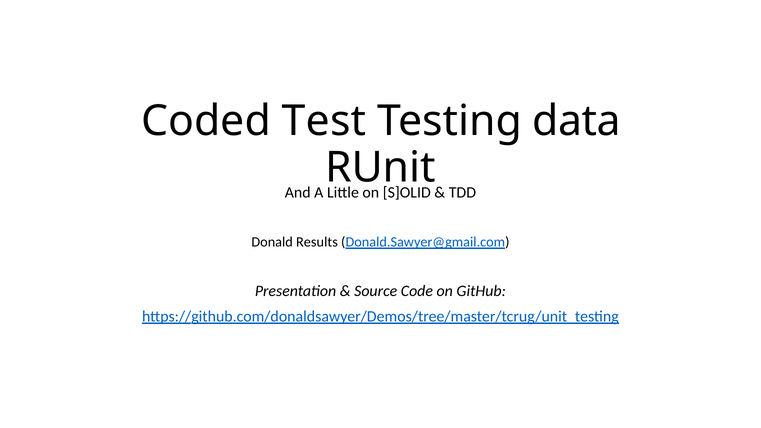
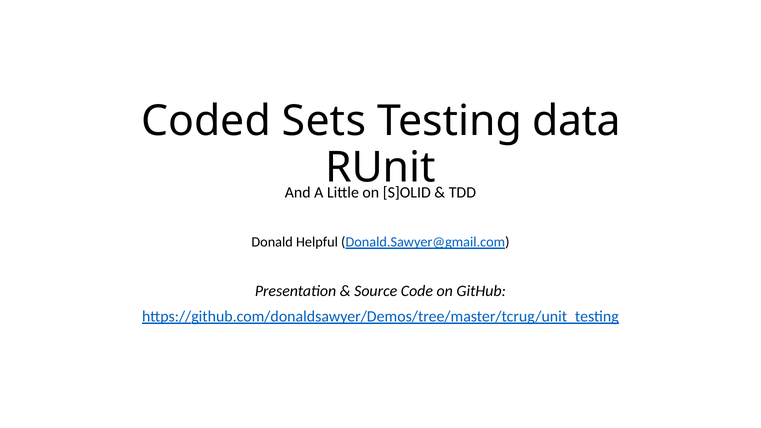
Test: Test -> Sets
Results: Results -> Helpful
